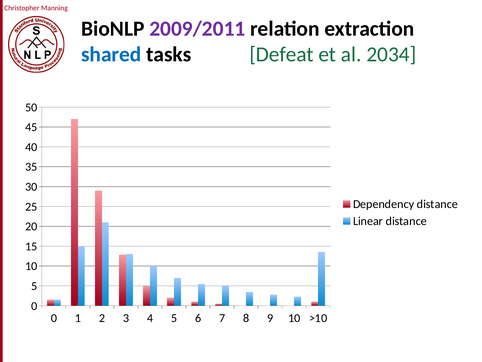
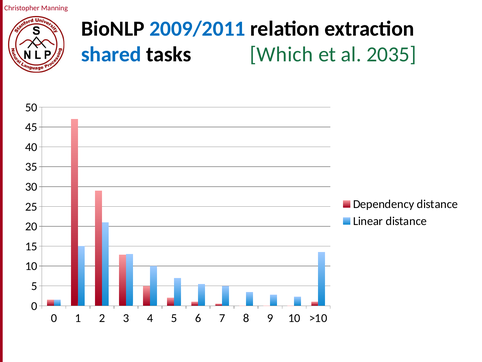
2009/2011 colour: purple -> blue
Defeat: Defeat -> Which
2034: 2034 -> 2035
